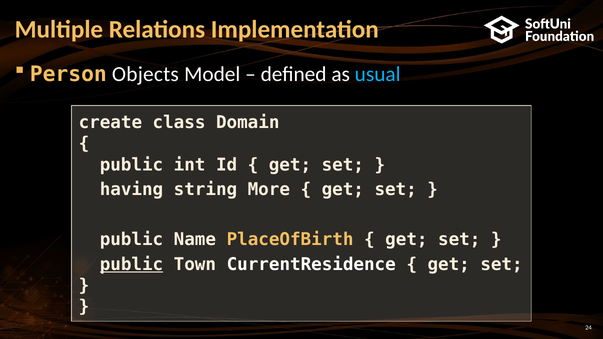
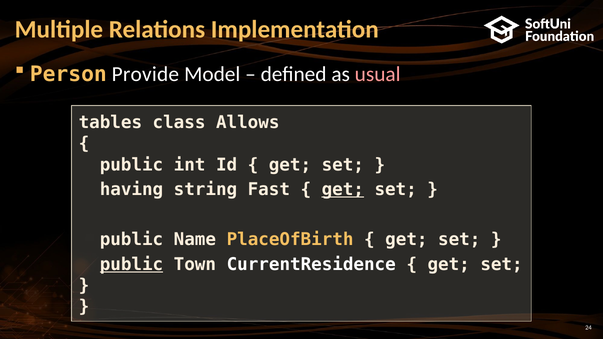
Objects: Objects -> Provide
usual colour: light blue -> pink
create: create -> tables
Domain: Domain -> Allows
More: More -> Fast
get at (343, 190) underline: none -> present
